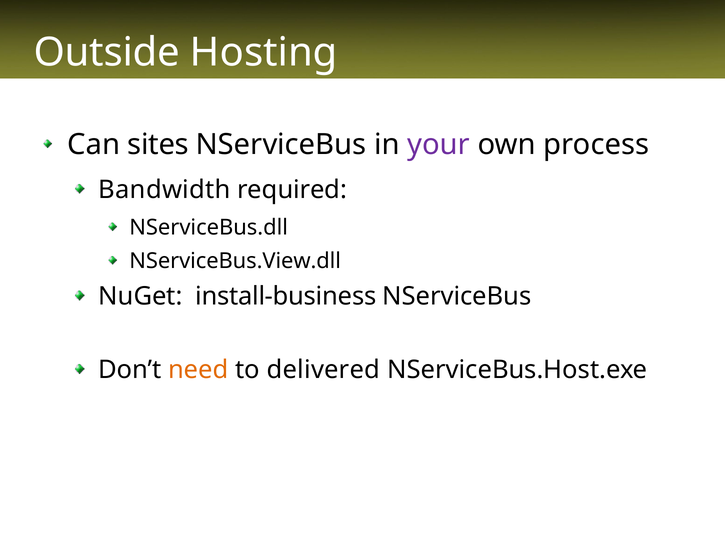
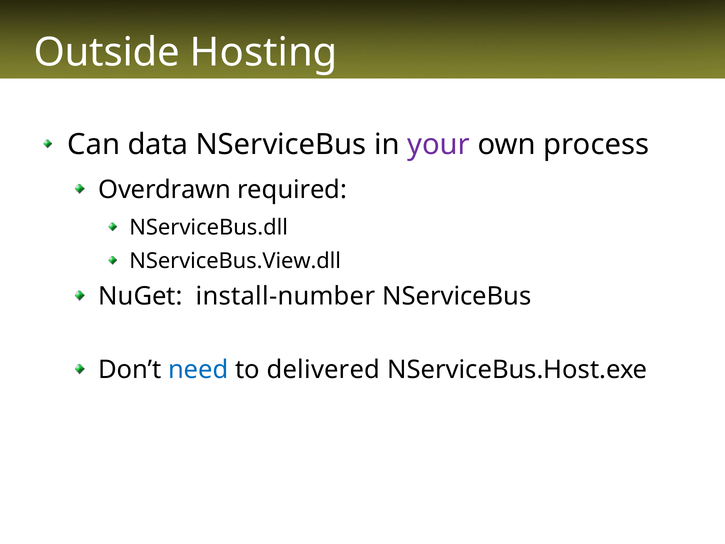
sites: sites -> data
Bandwidth: Bandwidth -> Overdrawn
install-business: install-business -> install-number
need colour: orange -> blue
